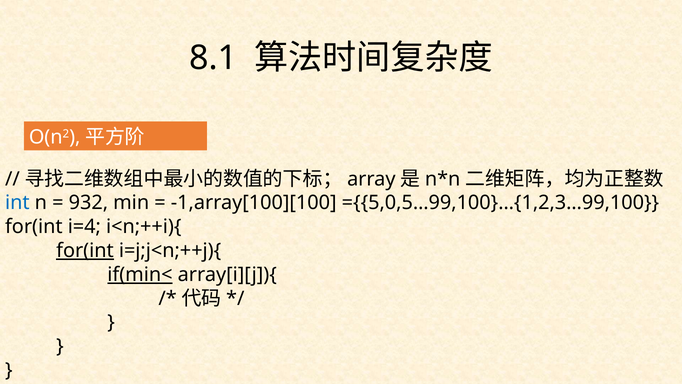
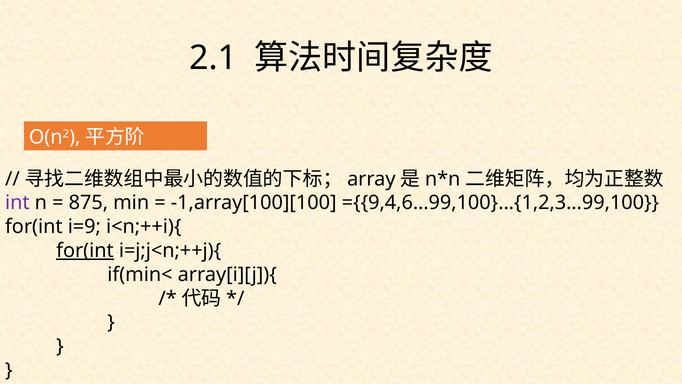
8.1: 8.1 -> 2.1
int colour: blue -> purple
932: 932 -> 875
={{5,0,5…99,100}…{1,2,3…99,100: ={{5,0,5…99,100}…{1,2,3…99,100 -> ={{9,4,6…99,100}…{1,2,3…99,100
i=4: i=4 -> i=9
if(min< underline: present -> none
